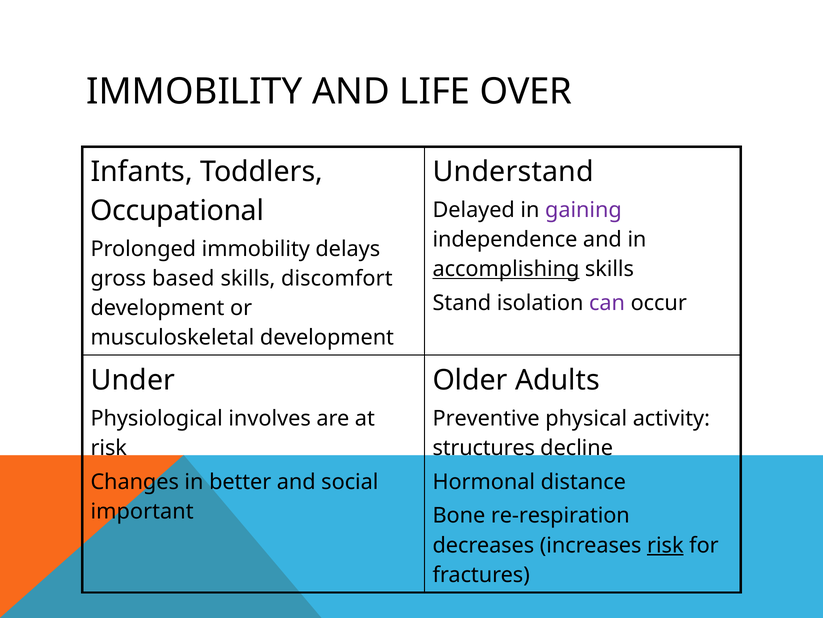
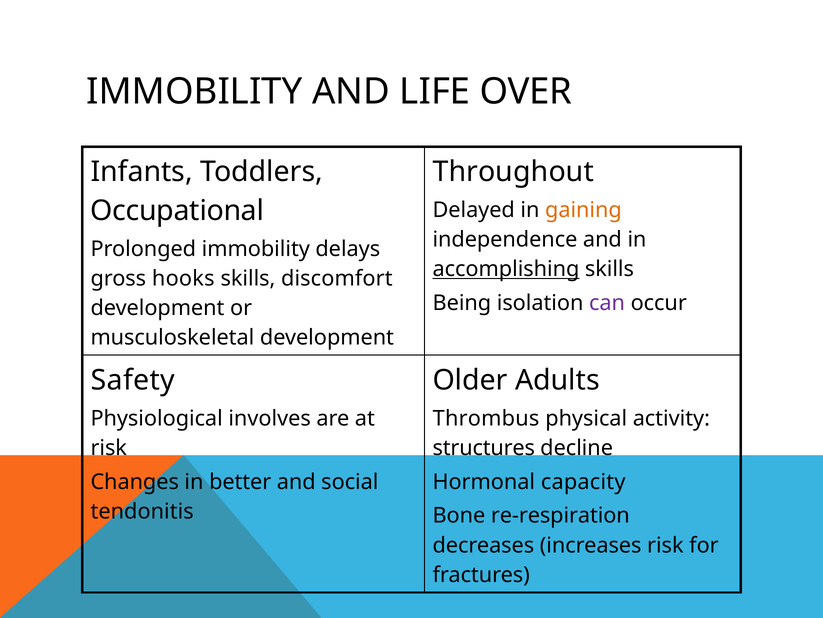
Understand: Understand -> Throughout
gaining colour: purple -> orange
based: based -> hooks
Stand: Stand -> Being
Under: Under -> Safety
Preventive: Preventive -> Thrombus
distance: distance -> capacity
important: important -> tendonitis
risk at (665, 545) underline: present -> none
